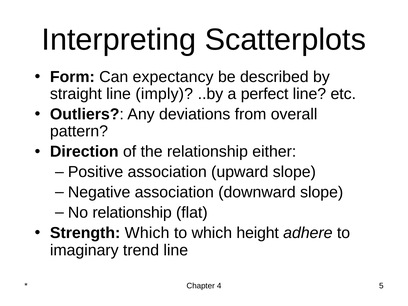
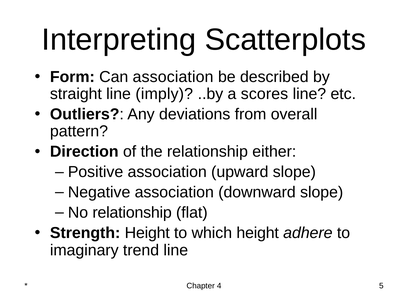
Can expectancy: expectancy -> association
perfect: perfect -> scores
Strength Which: Which -> Height
